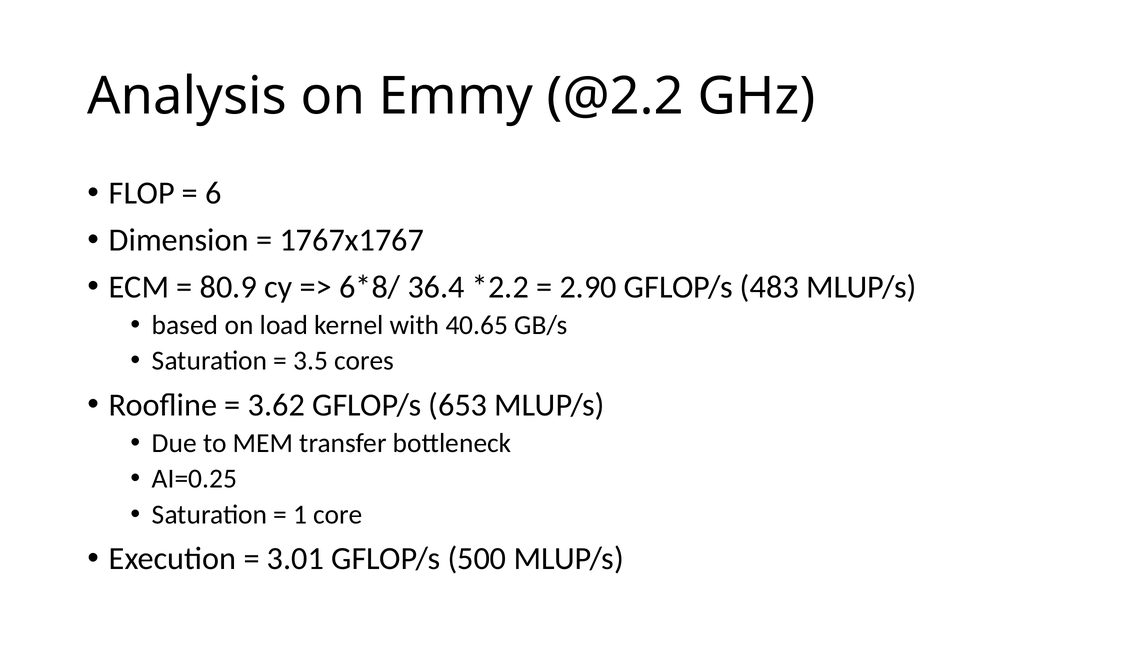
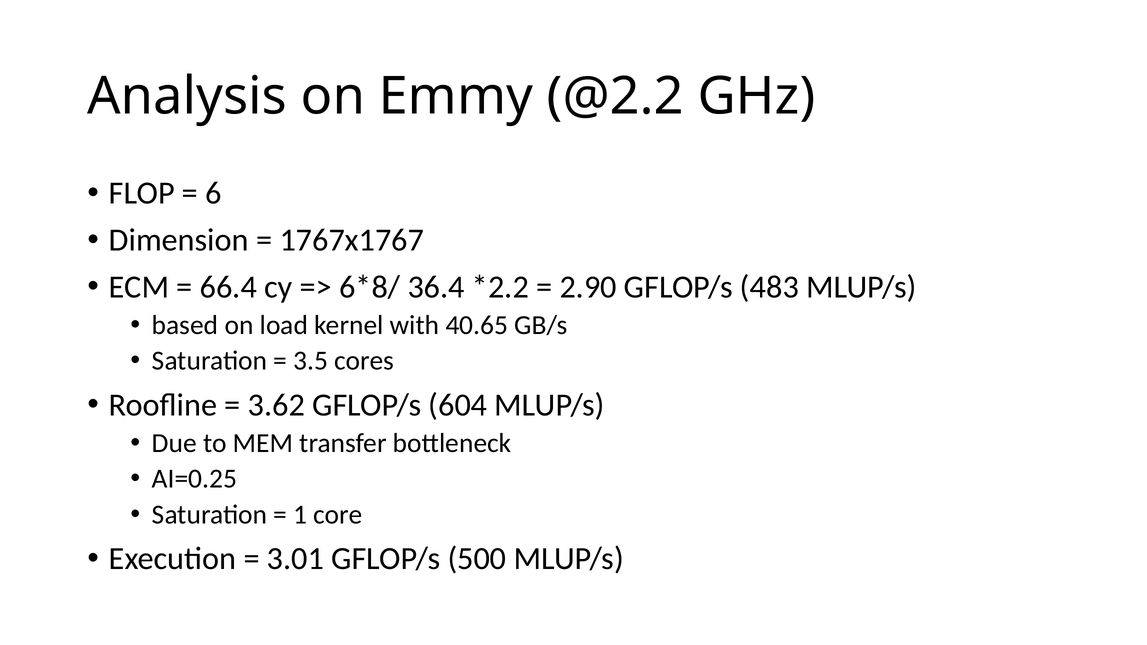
80.9: 80.9 -> 66.4
653: 653 -> 604
